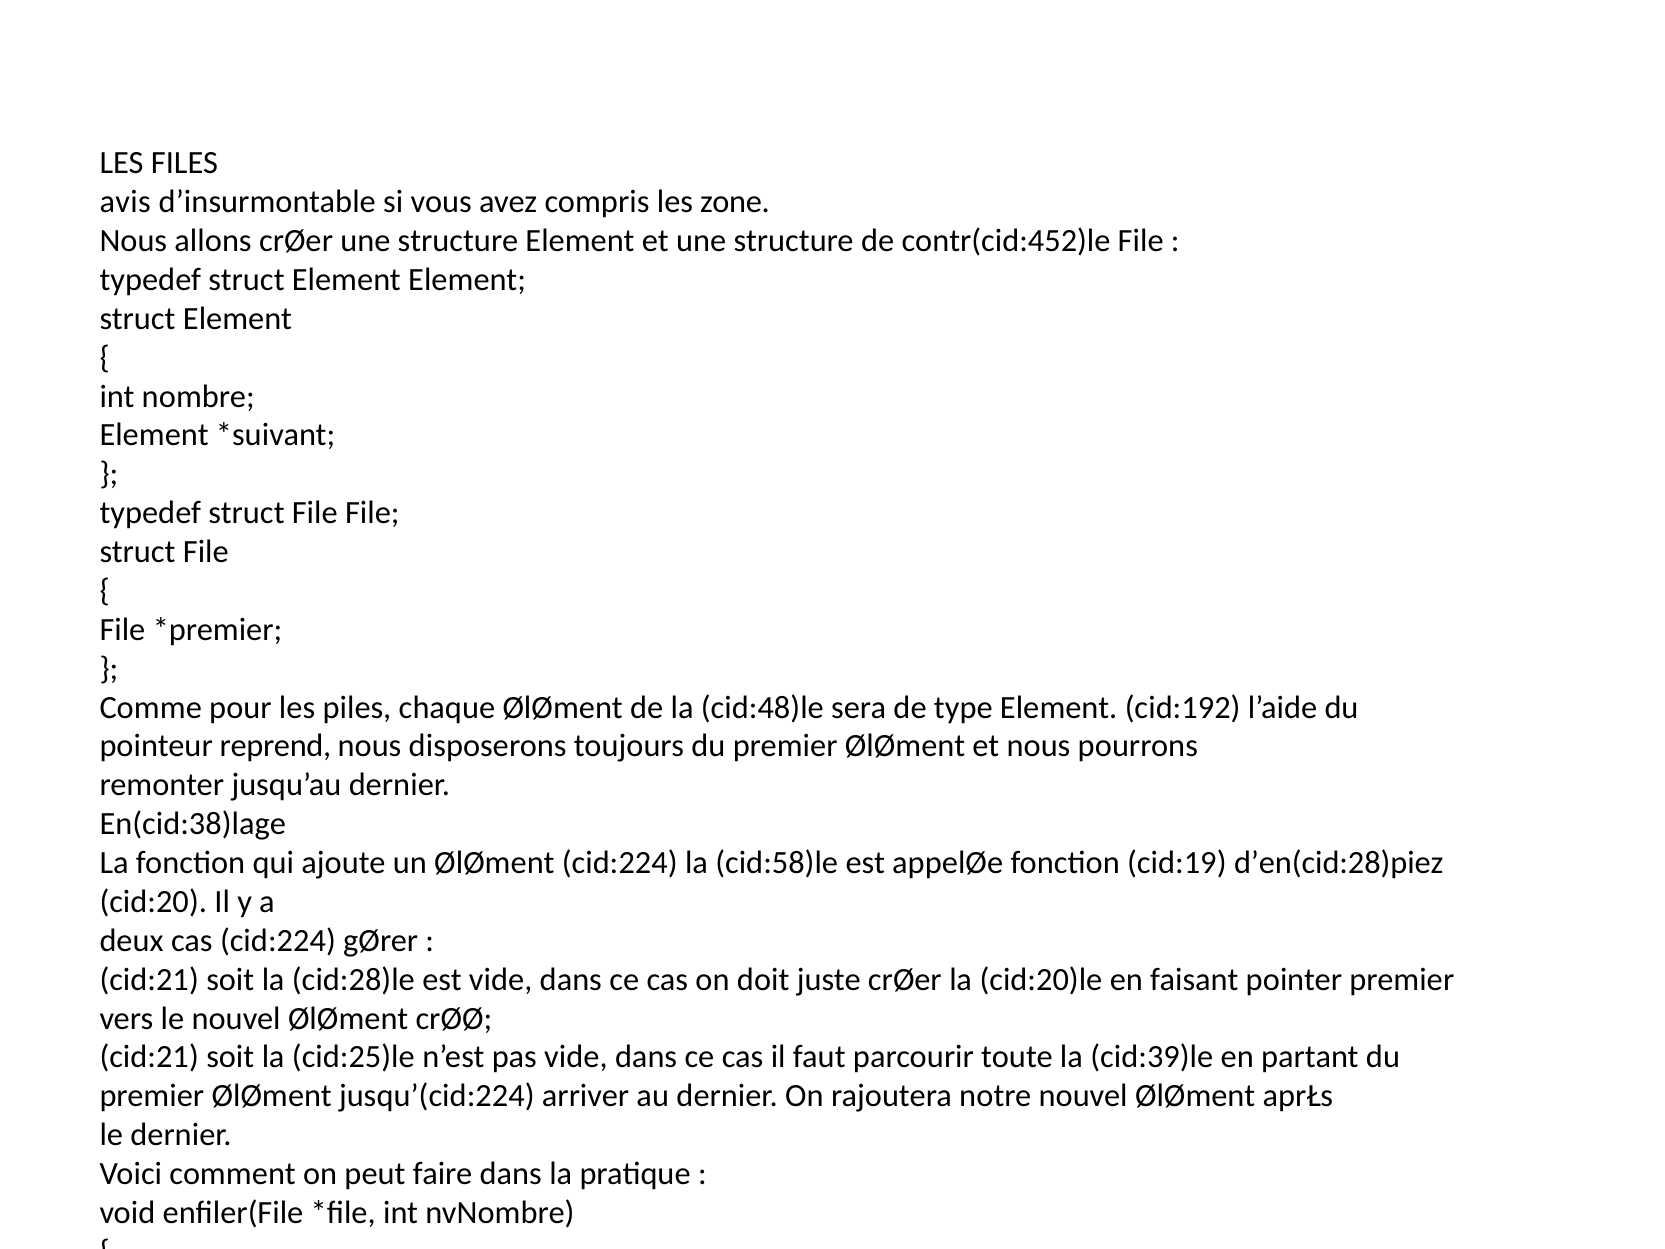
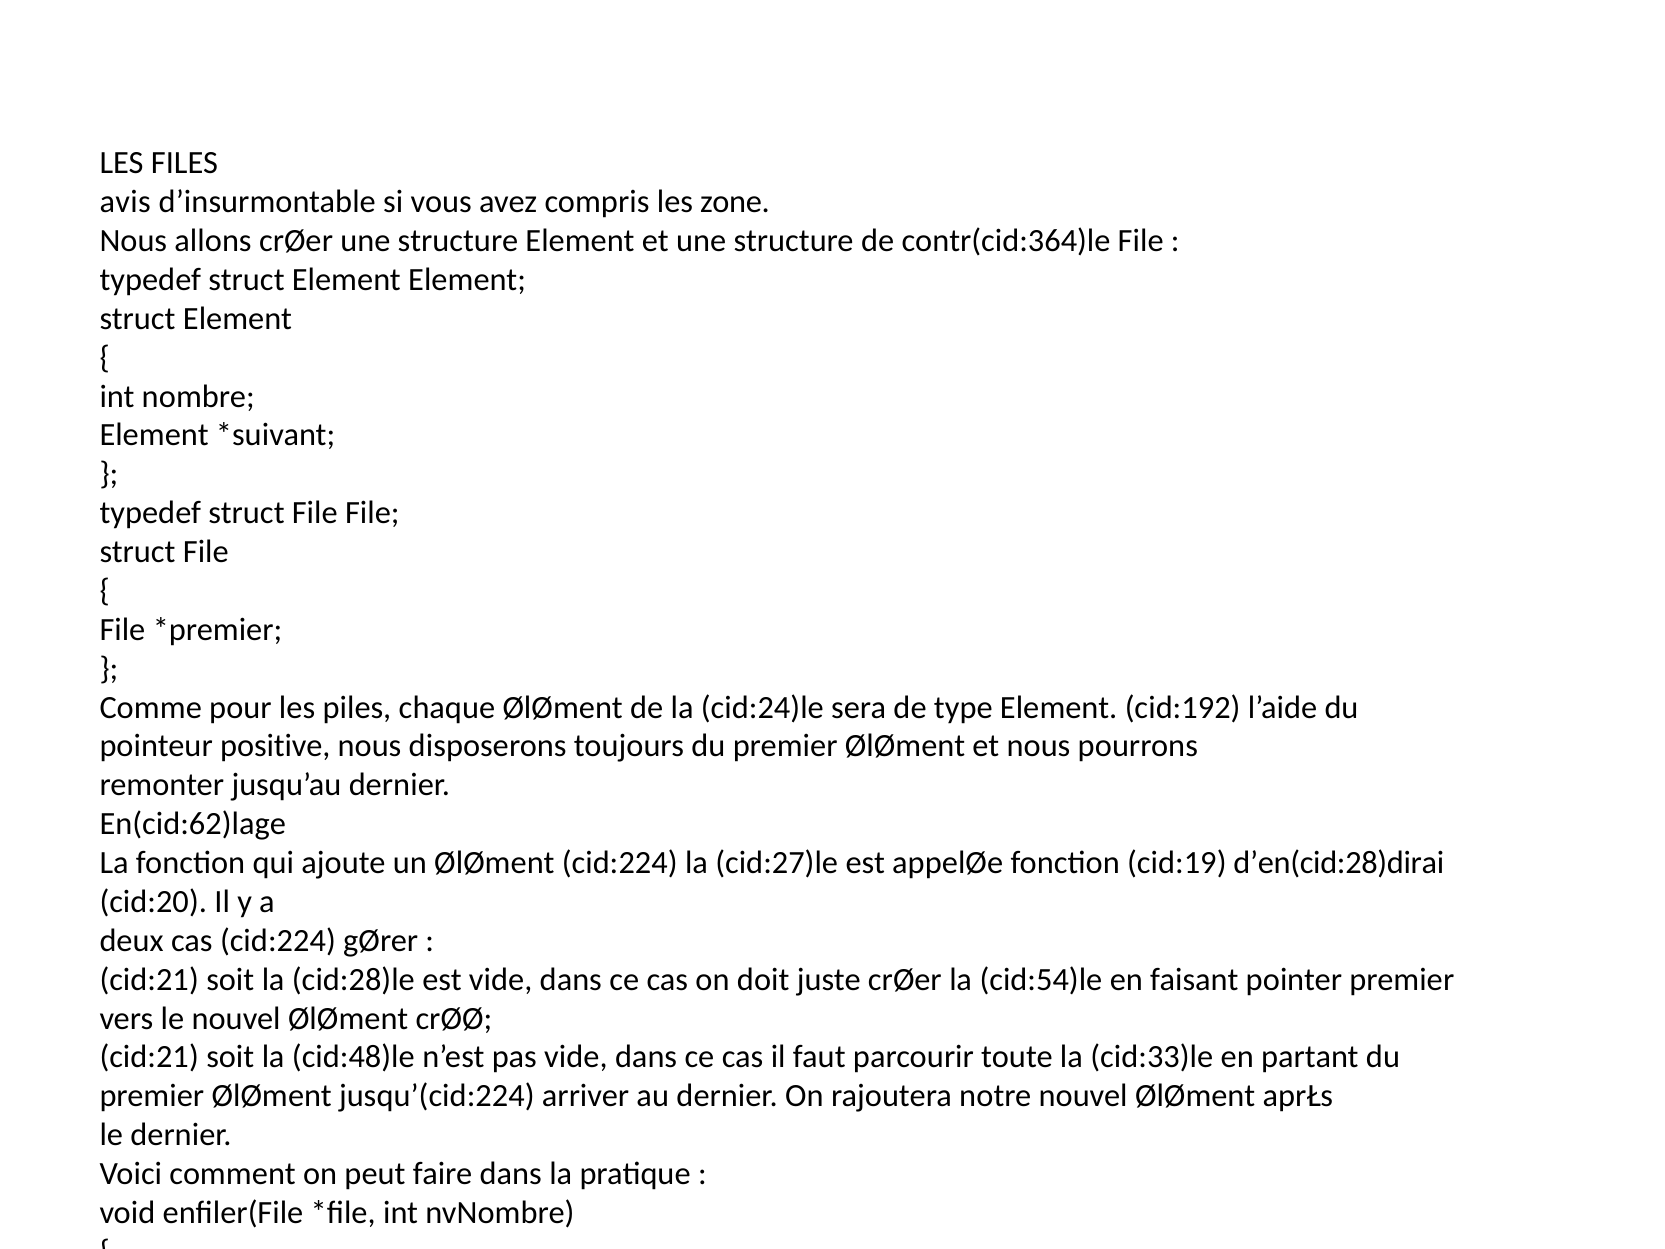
contr(cid:452)le: contr(cid:452)le -> contr(cid:364)le
cid:48)le: cid:48)le -> cid:24)le
reprend: reprend -> positive
En(cid:38)lage: En(cid:38)lage -> En(cid:62)lage
cid:58)le: cid:58)le -> cid:27)le
d’en(cid:28)piez: d’en(cid:28)piez -> d’en(cid:28)dirai
cid:20)le: cid:20)le -> cid:54)le
cid:25)le: cid:25)le -> cid:48)le
cid:39)le: cid:39)le -> cid:33)le
